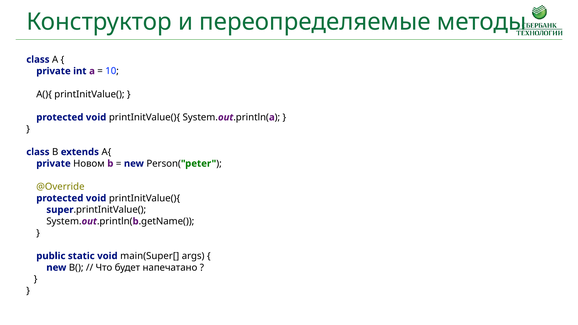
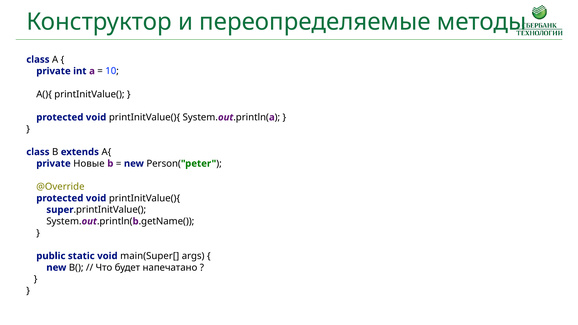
Новом: Новом -> Новые
